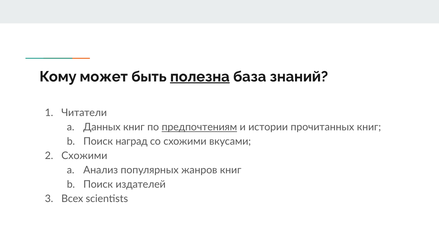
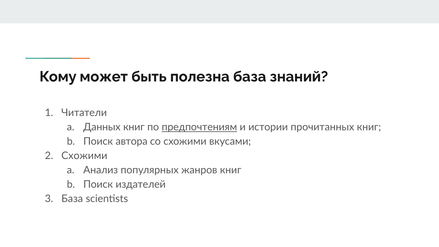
полезна underline: present -> none
наград: наград -> автора
Всех at (72, 199): Всех -> База
